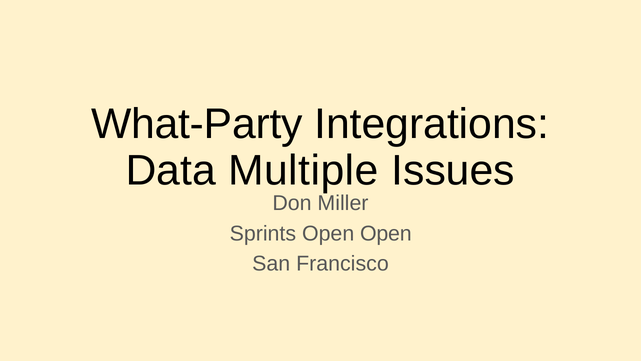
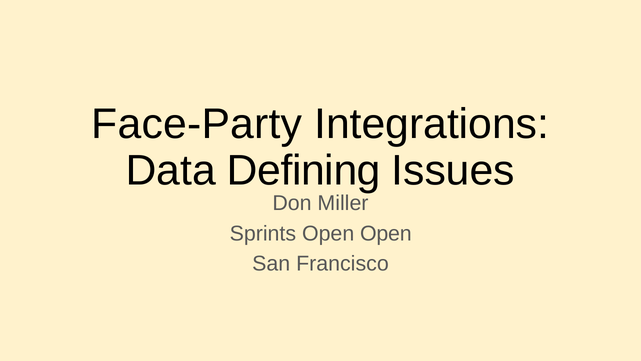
What-Party: What-Party -> Face-Party
Multiple: Multiple -> Defining
